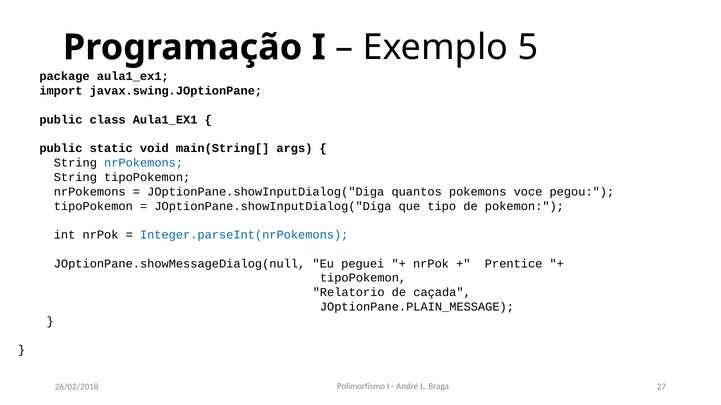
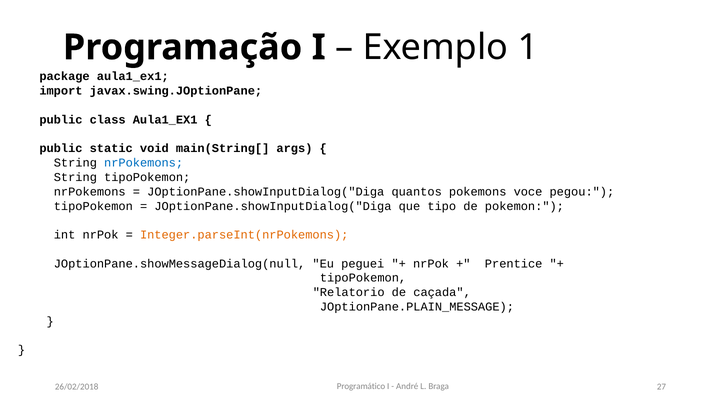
5: 5 -> 1
Integer.parseInt(nrPokemons colour: blue -> orange
Polimorfismo: Polimorfismo -> Programático
